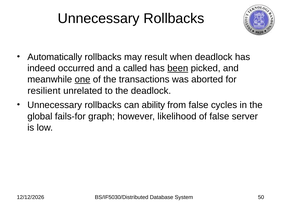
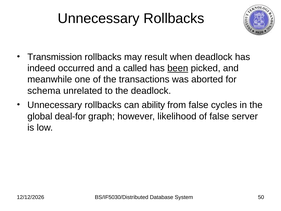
Automatically: Automatically -> Transmission
one underline: present -> none
resilient: resilient -> schema
fails-for: fails-for -> deal-for
